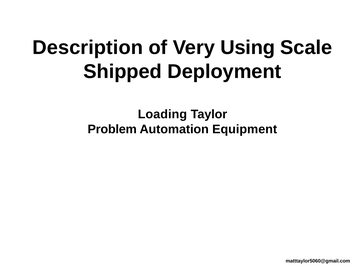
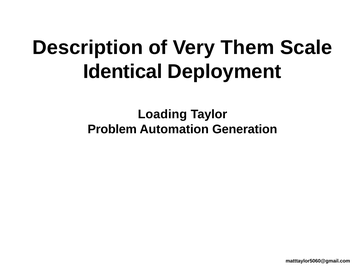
Using: Using -> Them
Shipped: Shipped -> Identical
Equipment: Equipment -> Generation
